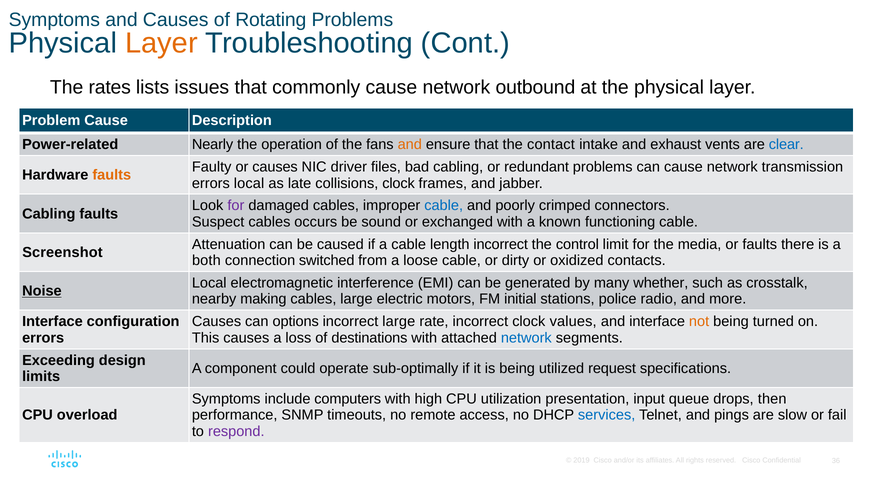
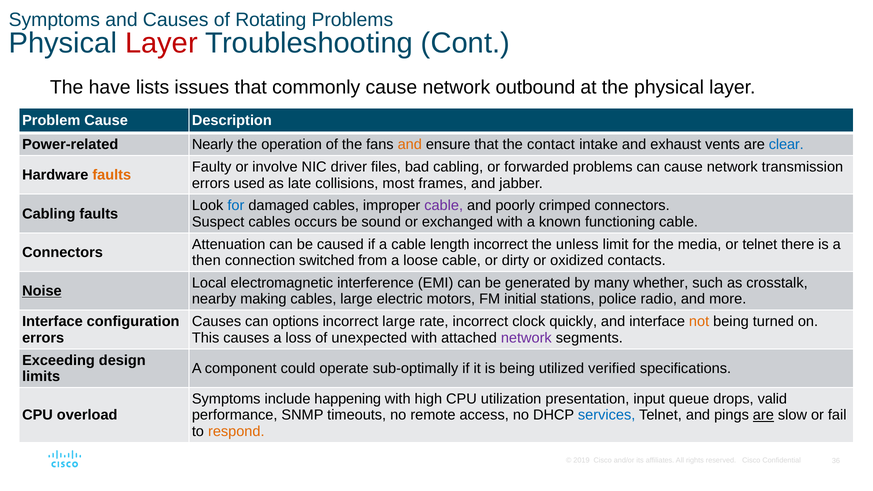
Layer at (161, 43) colour: orange -> red
rates: rates -> have
or causes: causes -> involve
redundant: redundant -> forwarded
errors local: local -> used
collisions clock: clock -> most
for at (236, 206) colour: purple -> blue
cable at (444, 206) colour: blue -> purple
control: control -> unless
or faults: faults -> telnet
Screenshot at (62, 252): Screenshot -> Connectors
both: both -> then
values: values -> quickly
destinations: destinations -> unexpected
network at (526, 338) colour: blue -> purple
request: request -> verified
computers: computers -> happening
then: then -> valid
are at (763, 415) underline: none -> present
respond colour: purple -> orange
